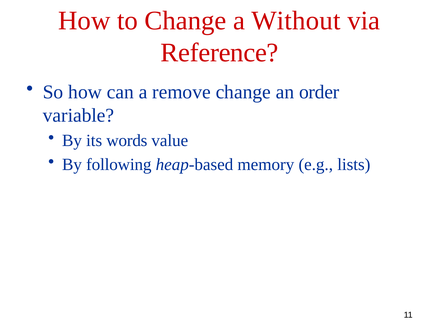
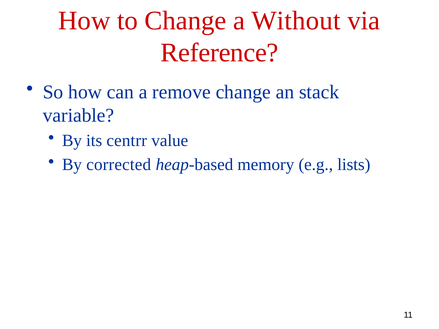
order: order -> stack
words: words -> centrr
following: following -> corrected
